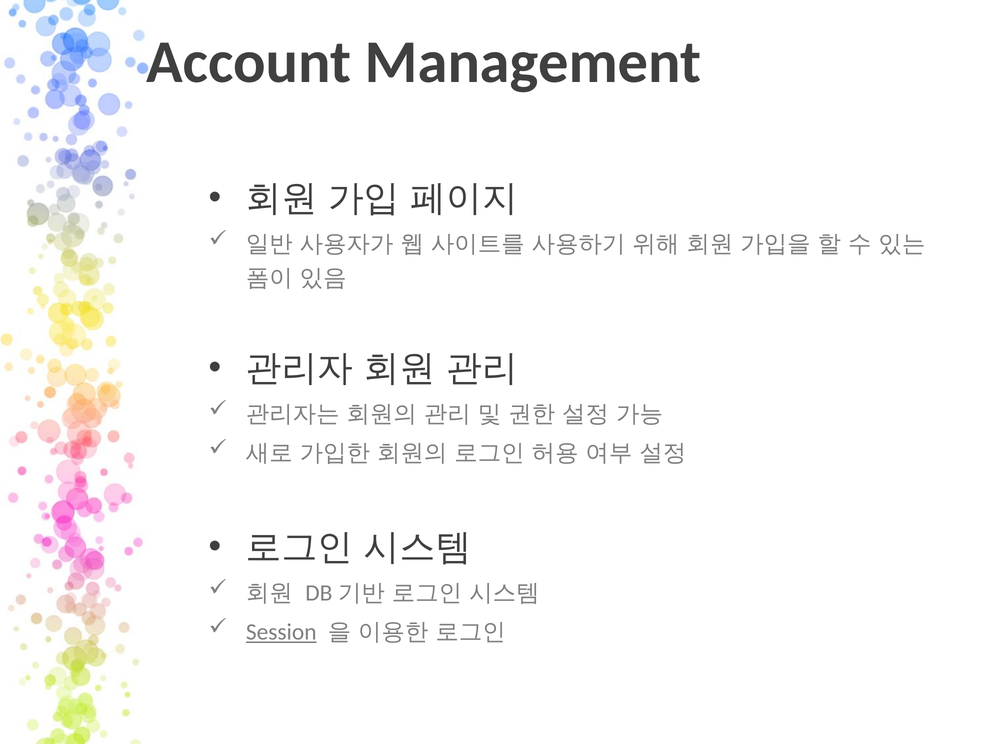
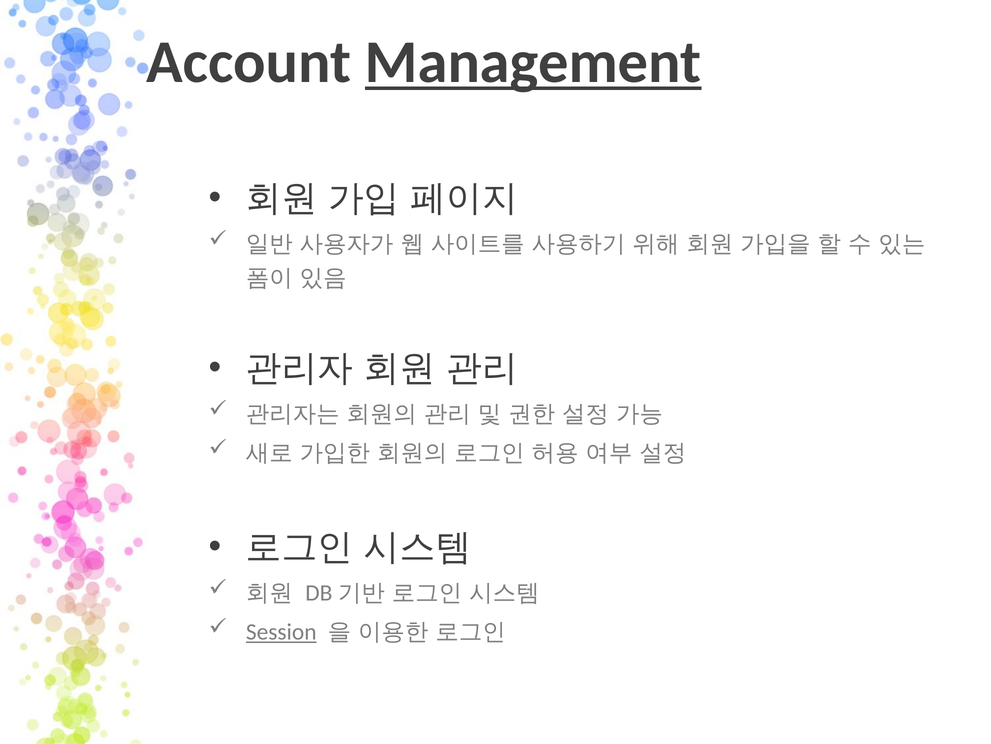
Management underline: none -> present
